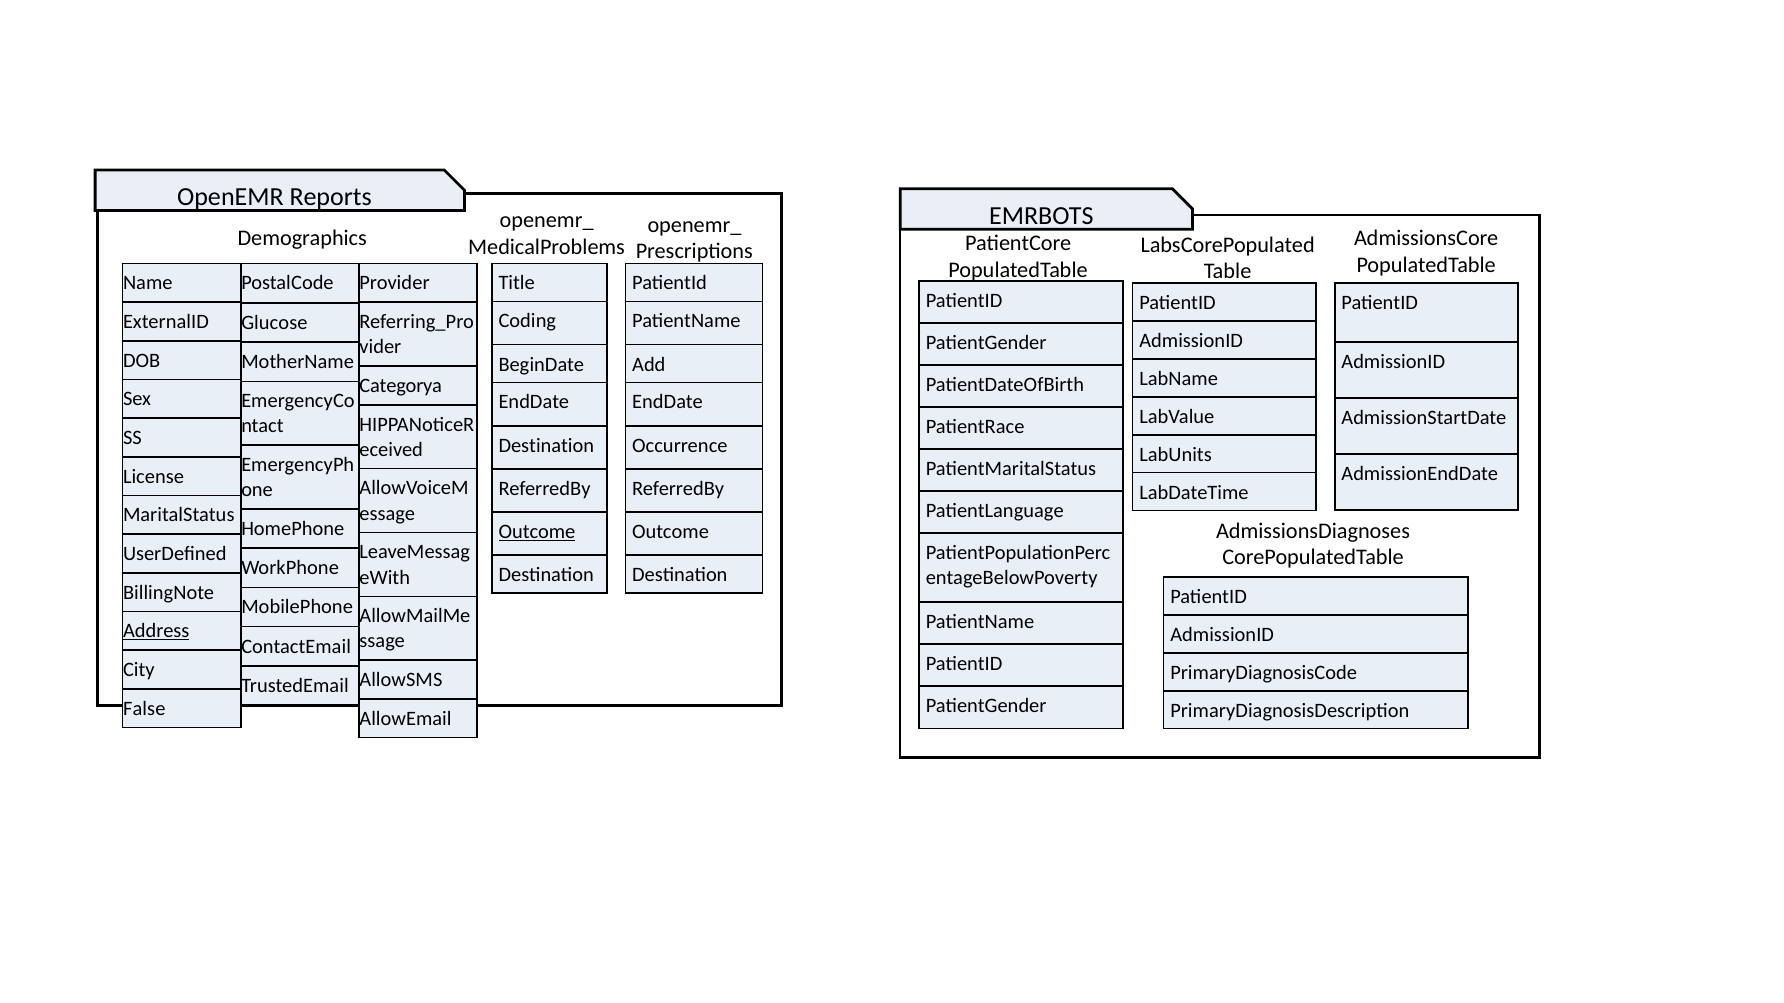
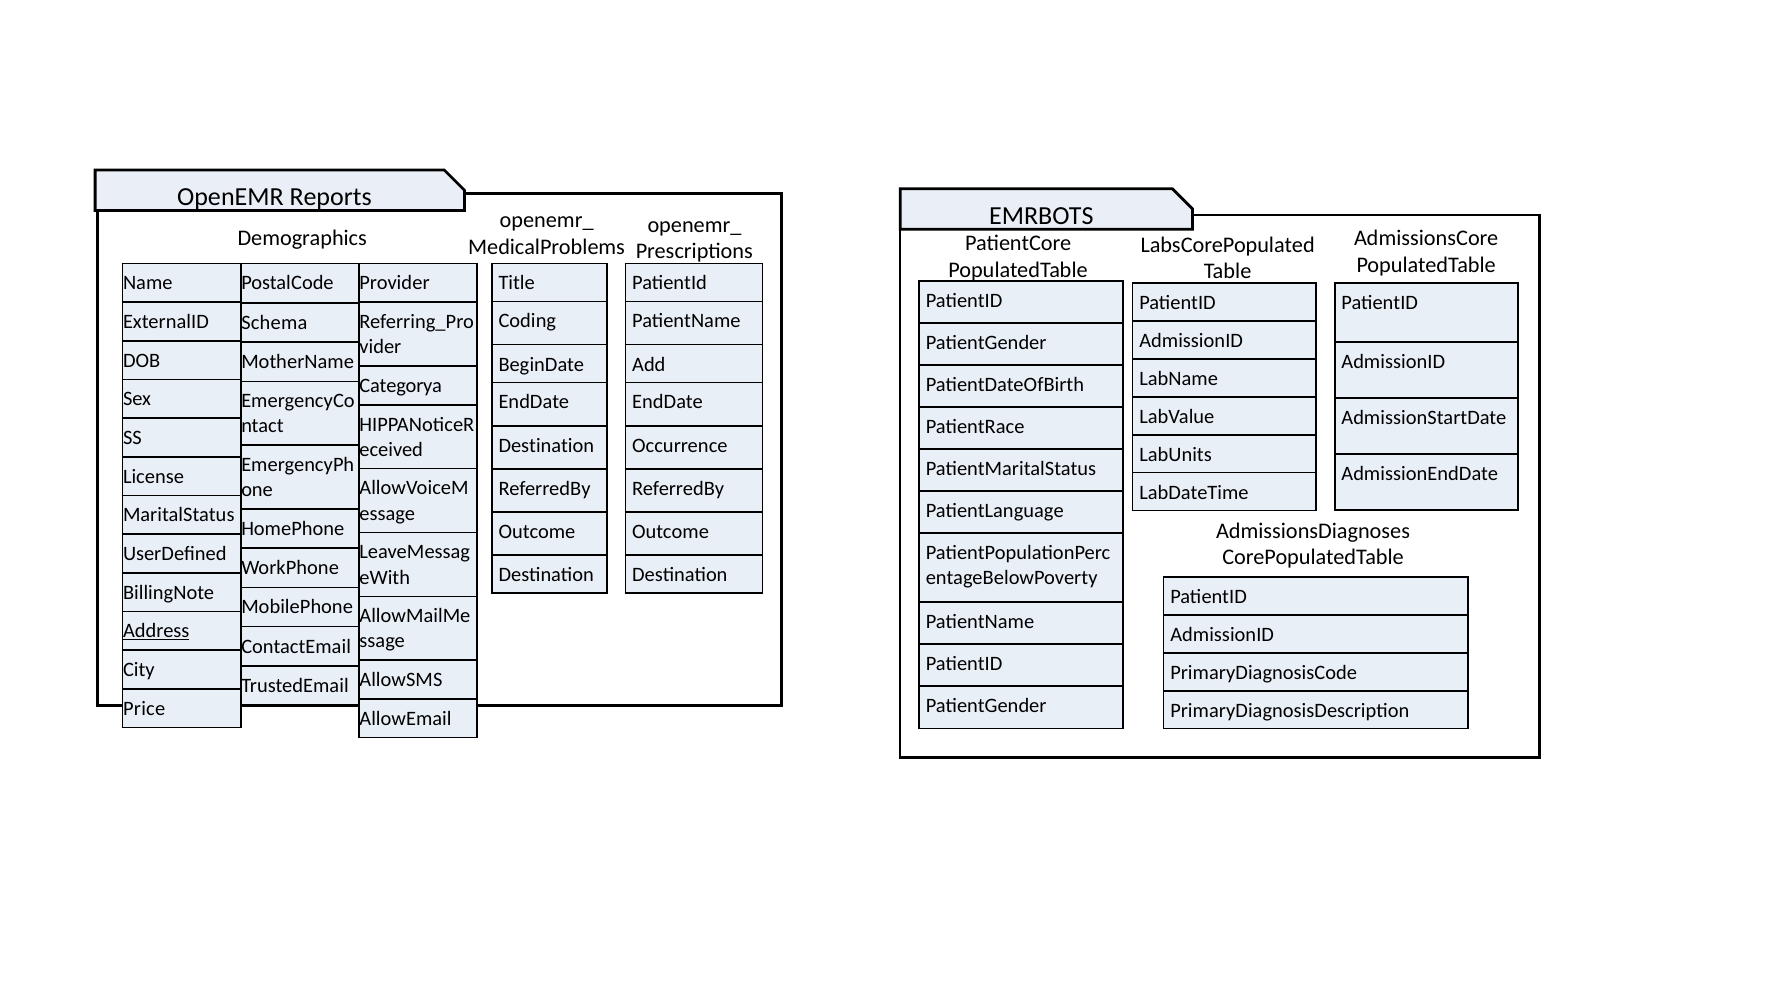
Glucose: Glucose -> Schema
Outcome at (537, 532) underline: present -> none
False: False -> Price
